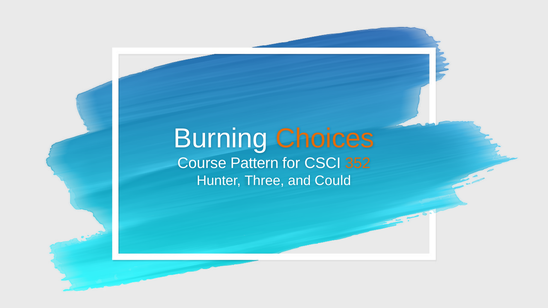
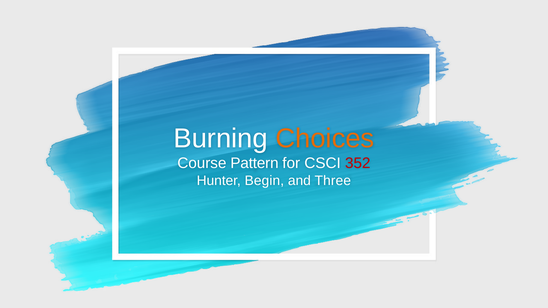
352 colour: orange -> red
Three: Three -> Begin
Could: Could -> Three
